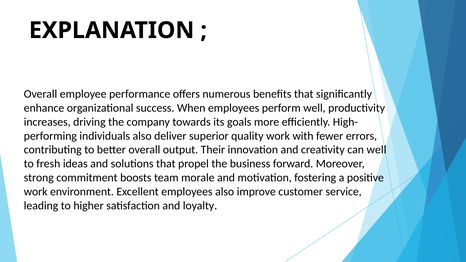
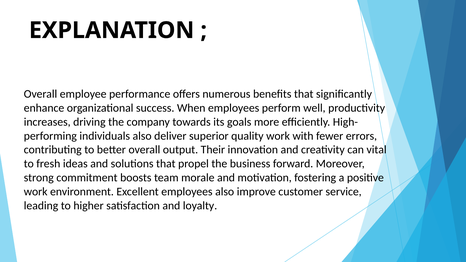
can well: well -> vital
